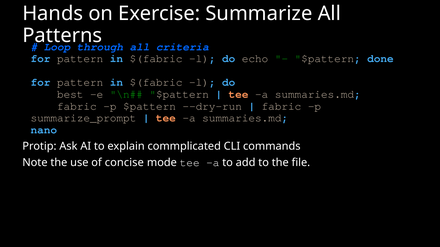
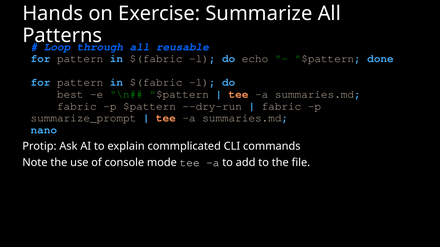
criteria: criteria -> reusable
concise: concise -> console
